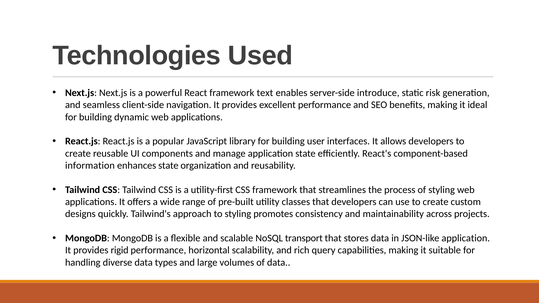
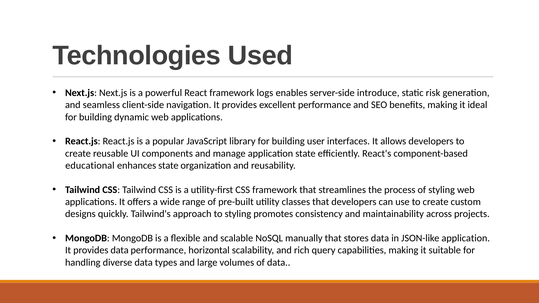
text: text -> logs
information: information -> educational
transport: transport -> manually
provides rigid: rigid -> data
